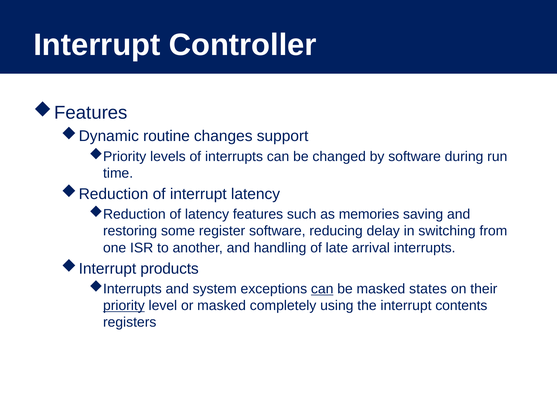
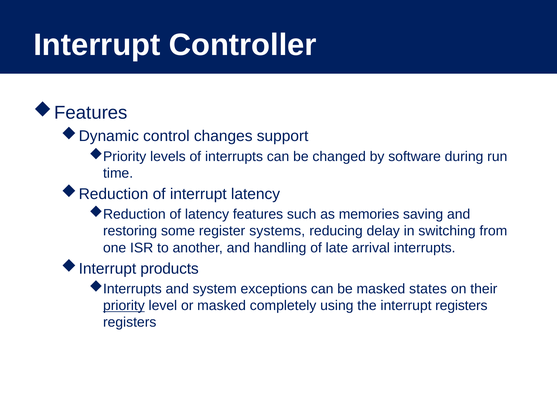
routine: routine -> control
register software: software -> systems
can at (322, 289) underline: present -> none
interrupt contents: contents -> registers
